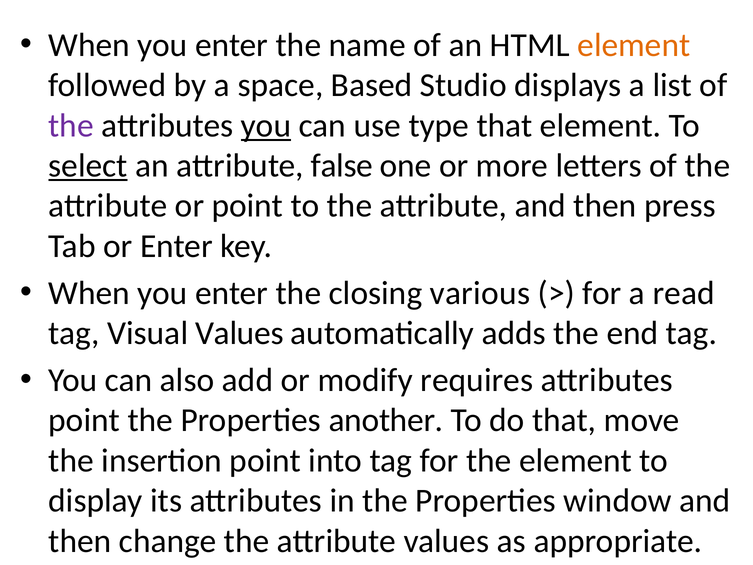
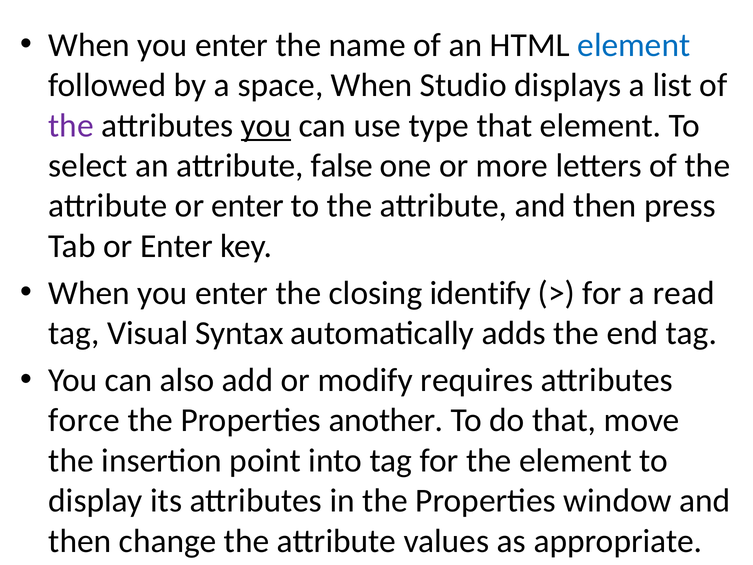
element at (634, 45) colour: orange -> blue
space Based: Based -> When
select underline: present -> none
attribute or point: point -> enter
various: various -> identify
Visual Values: Values -> Syntax
point at (84, 420): point -> force
